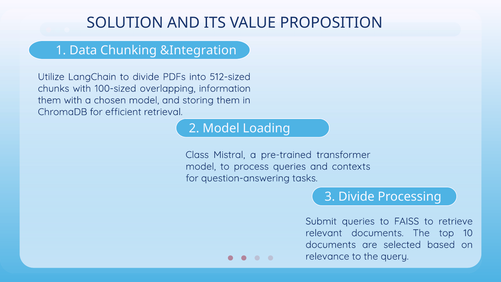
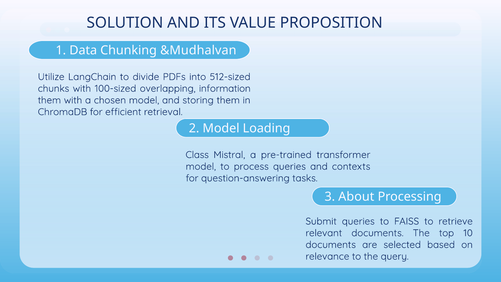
&Integration: &Integration -> &Mudhalvan
3 Divide: Divide -> About
